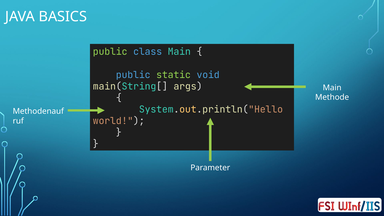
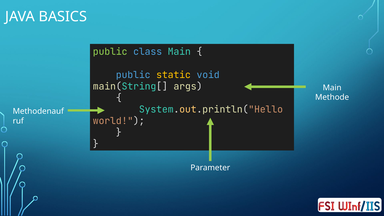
static colour: light green -> yellow
